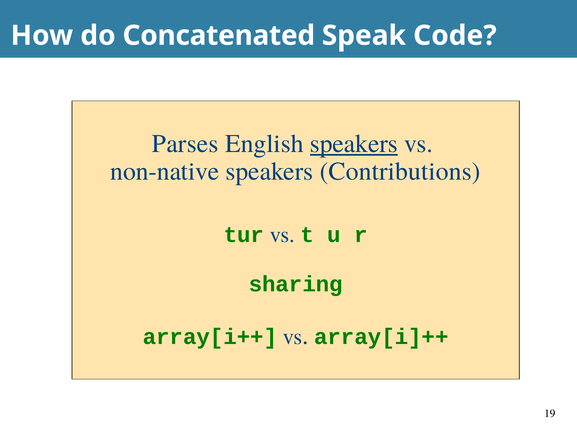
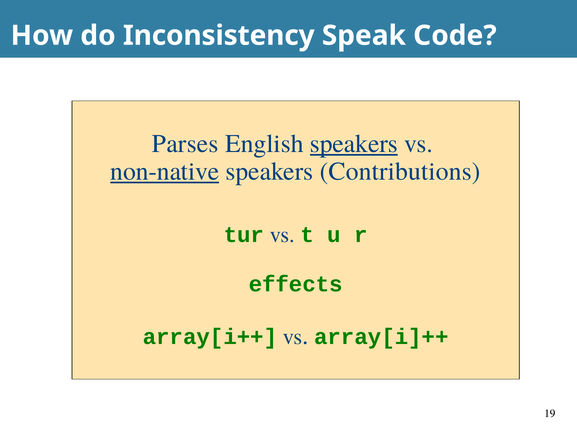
Concatenated: Concatenated -> Inconsistency
non-native underline: none -> present
sharing: sharing -> effects
